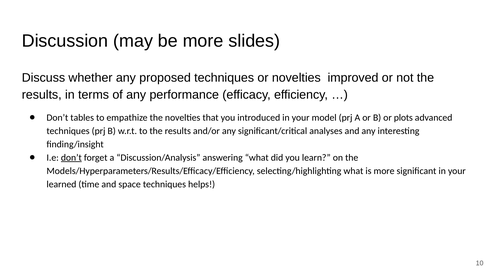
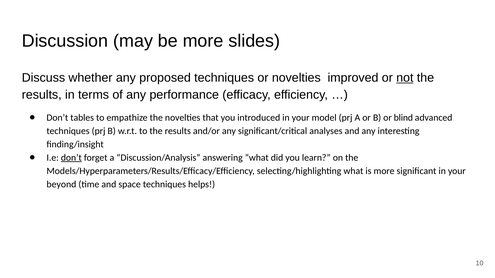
not underline: none -> present
plots: plots -> blind
learned: learned -> beyond
